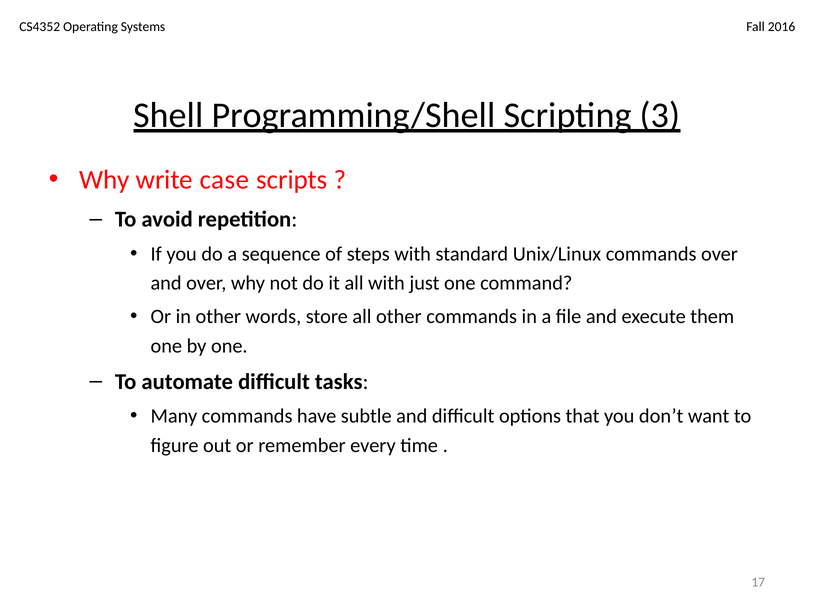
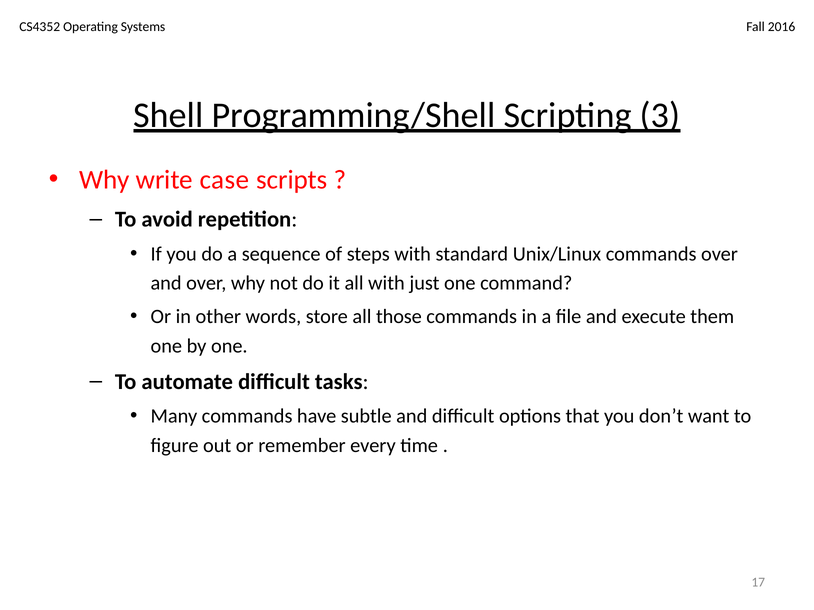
all other: other -> those
